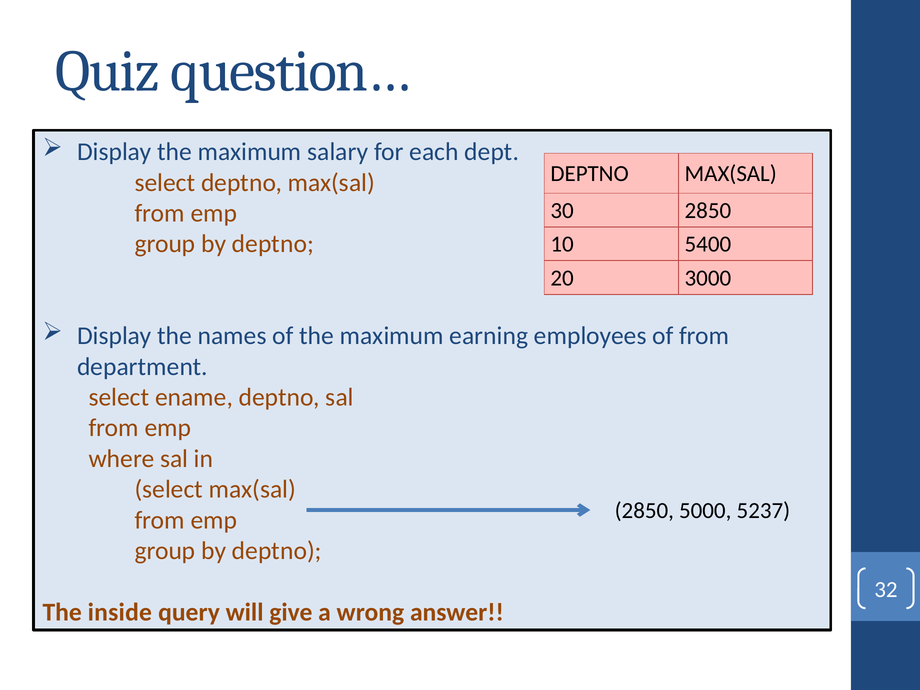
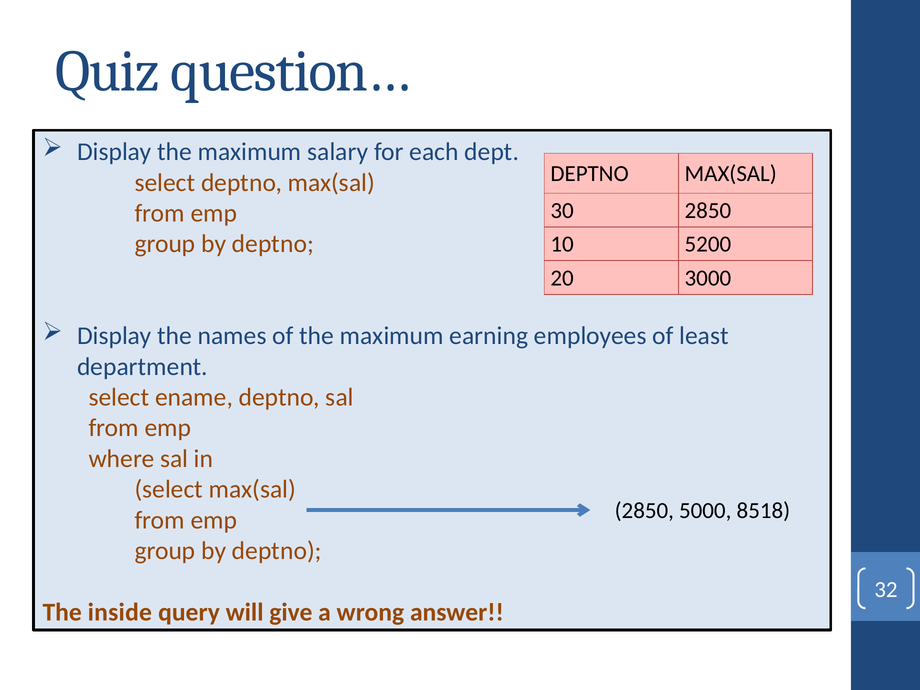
5400: 5400 -> 5200
of from: from -> least
5237: 5237 -> 8518
